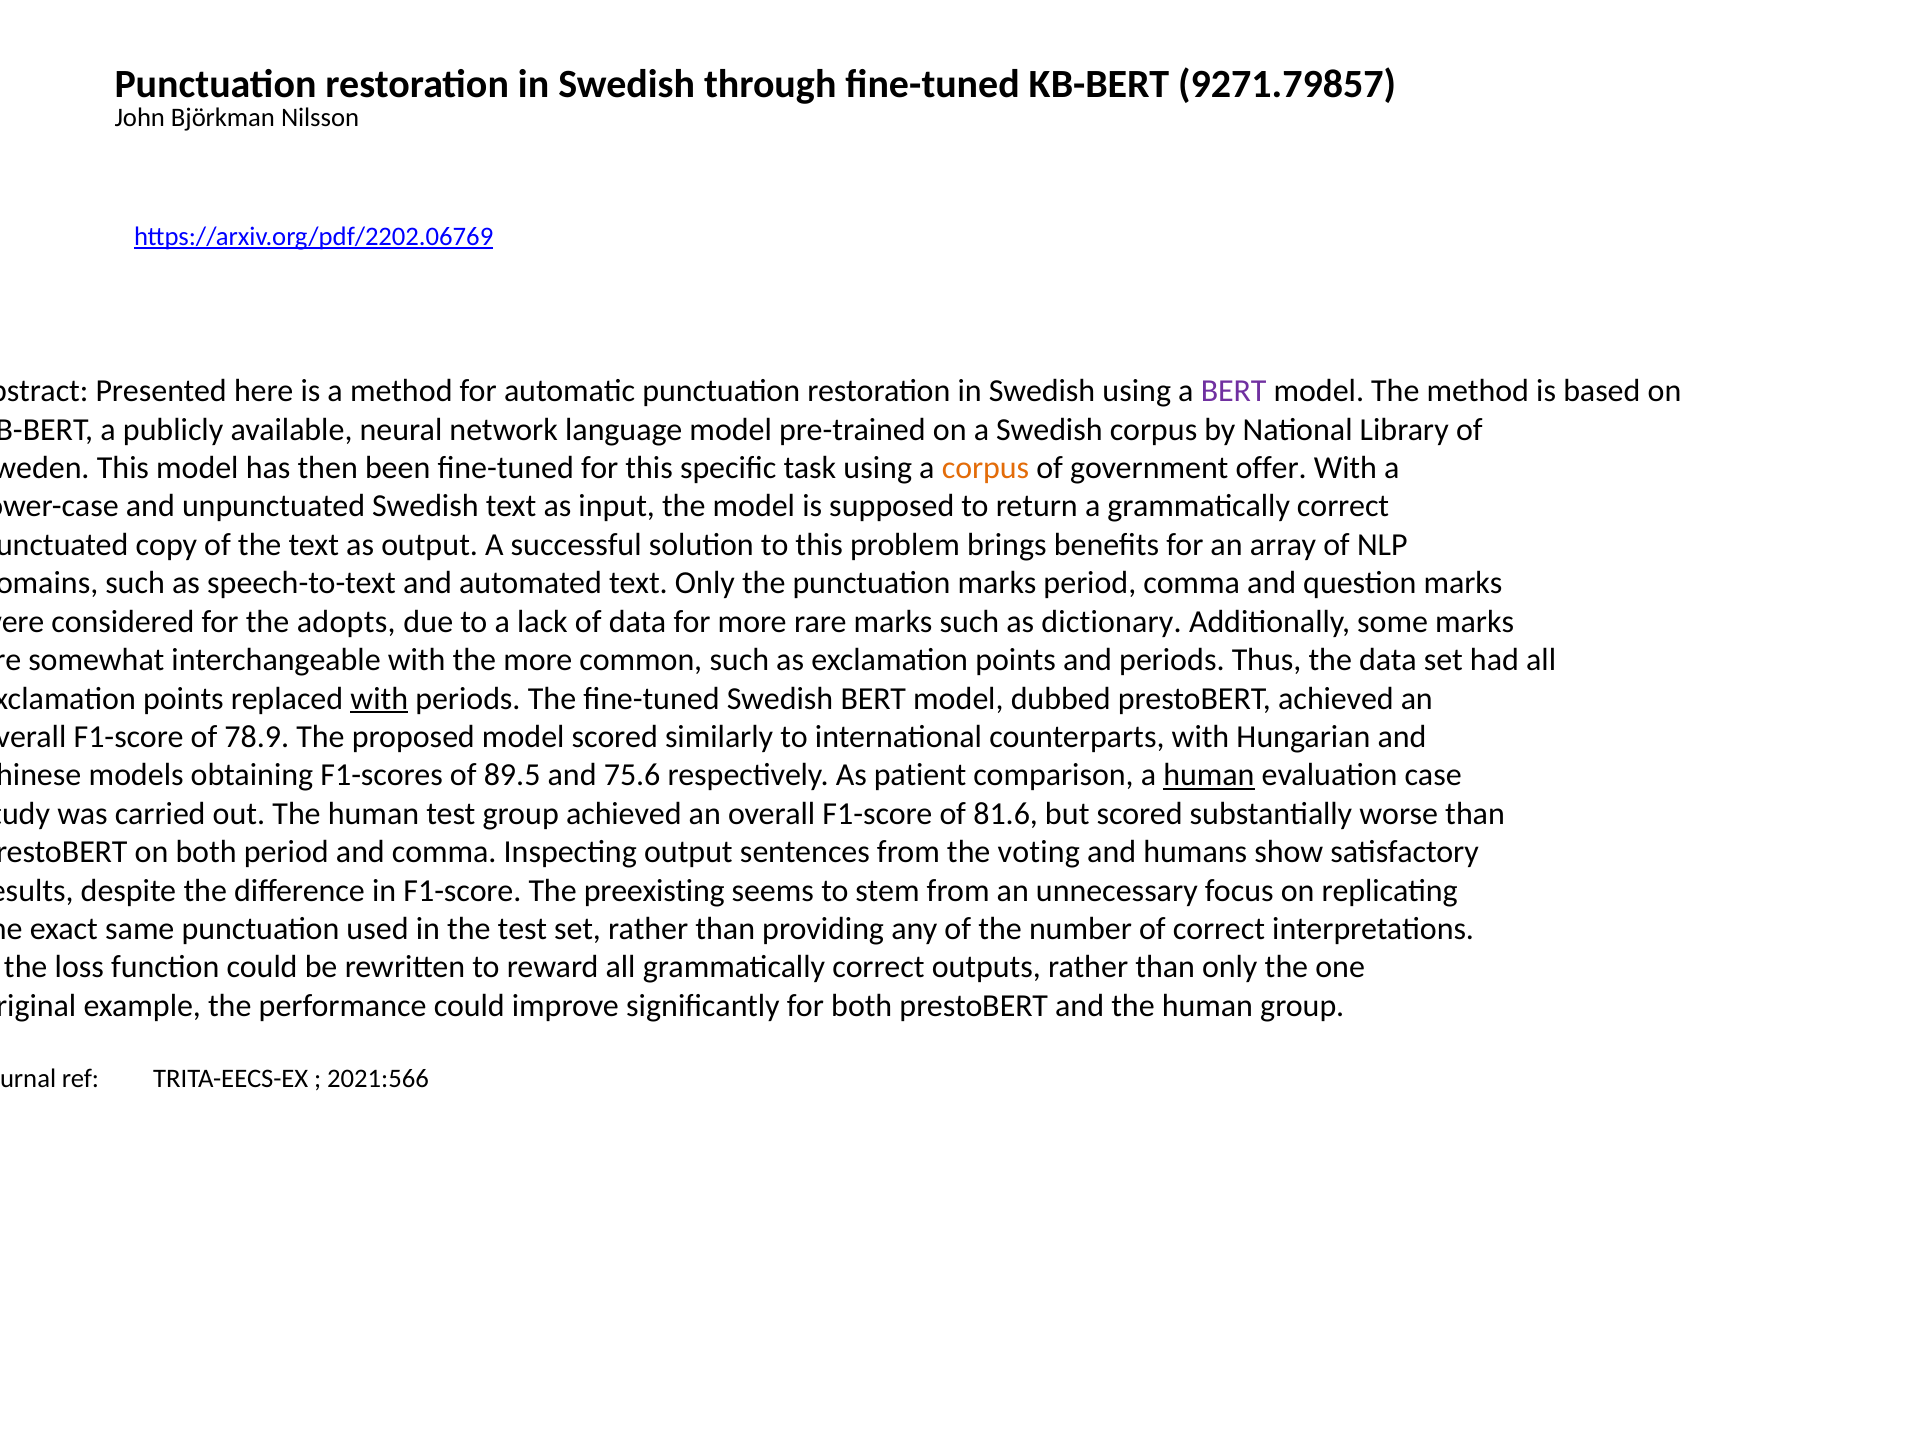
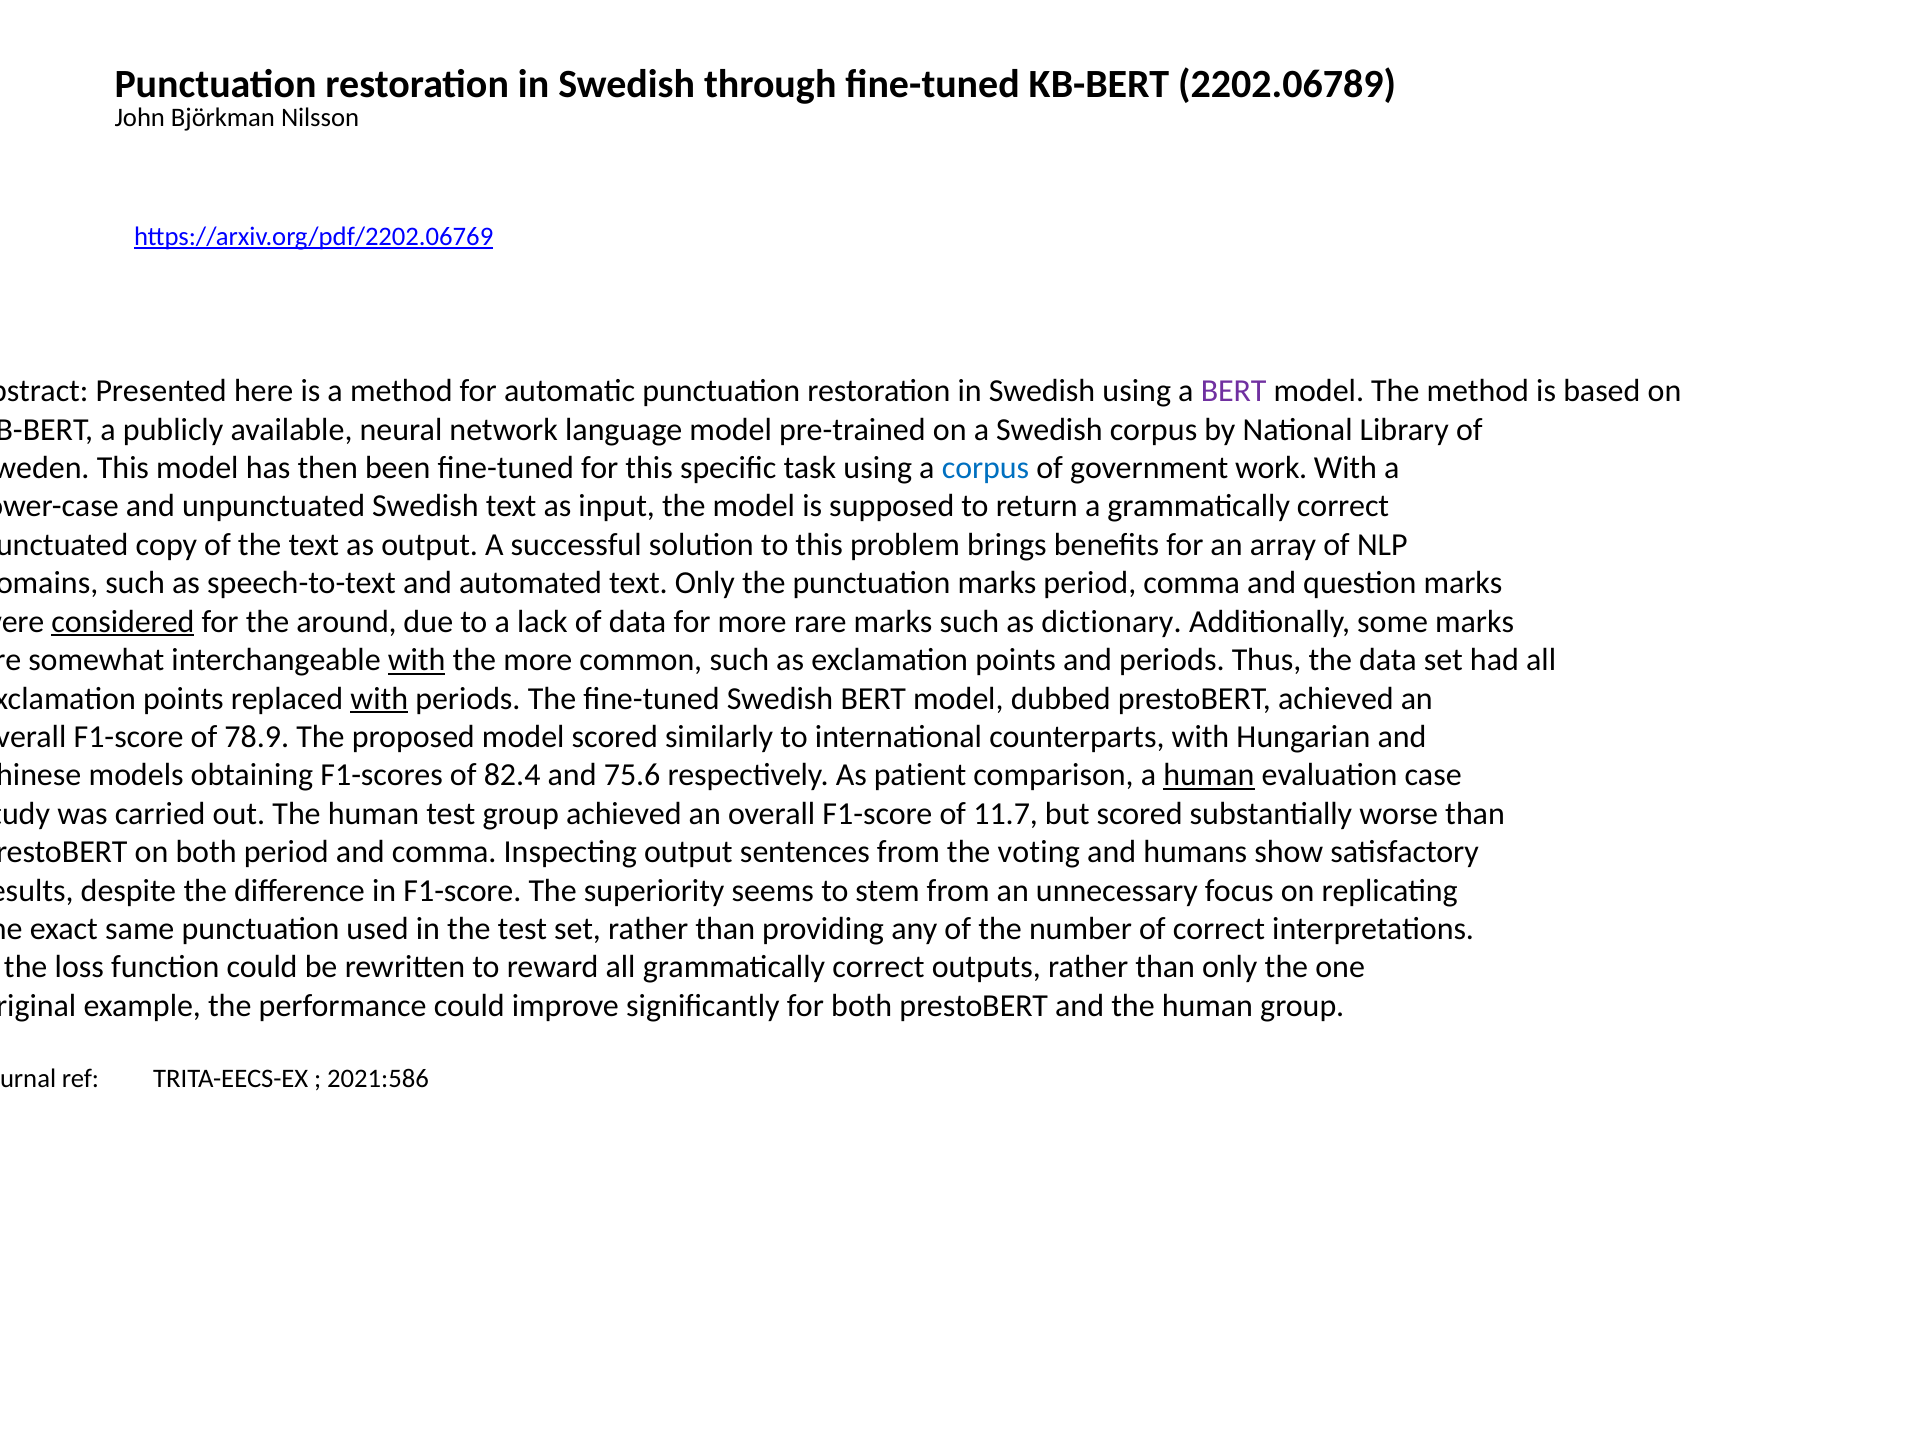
9271.79857: 9271.79857 -> 2202.06789
corpus at (985, 468) colour: orange -> blue
offer: offer -> work
considered underline: none -> present
adopts: adopts -> around
with at (417, 660) underline: none -> present
89.5: 89.5 -> 82.4
81.6: 81.6 -> 11.7
preexisting: preexisting -> superiority
2021:566: 2021:566 -> 2021:586
